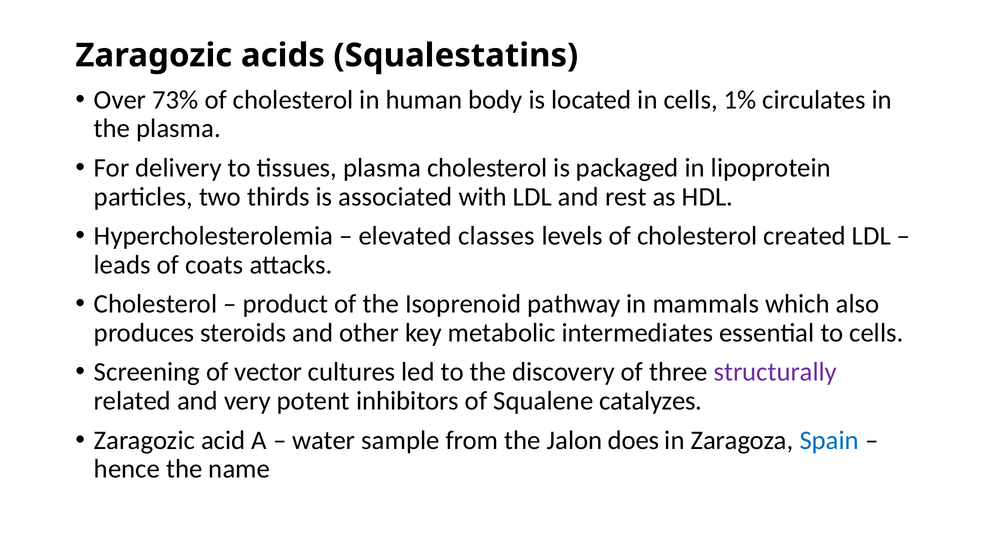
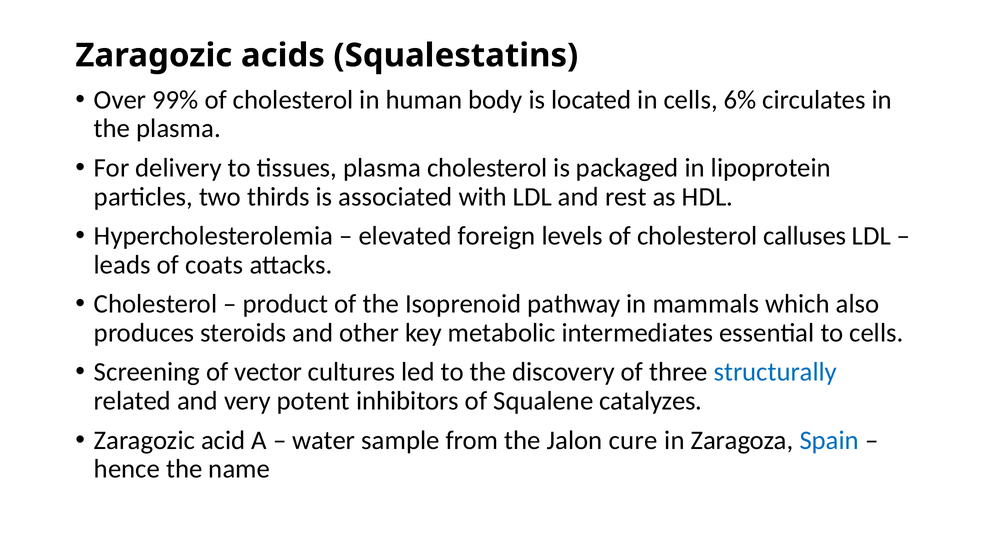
73%: 73% -> 99%
1%: 1% -> 6%
classes: classes -> foreign
created: created -> calluses
structurally colour: purple -> blue
does: does -> cure
